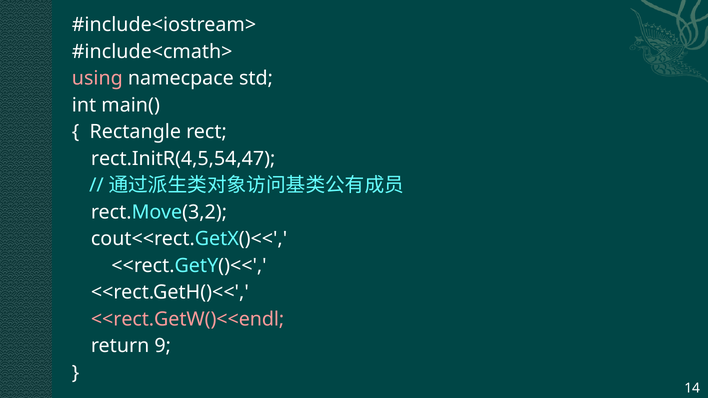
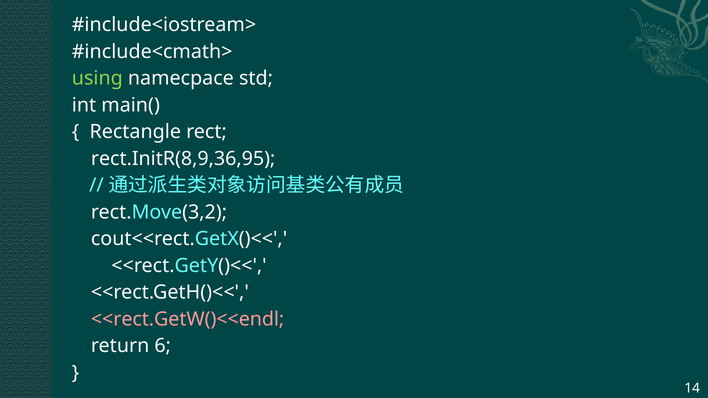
using colour: pink -> light green
rect.InitR(4,5,54,47: rect.InitR(4,5,54,47 -> rect.InitR(8,9,36,95
9: 9 -> 6
